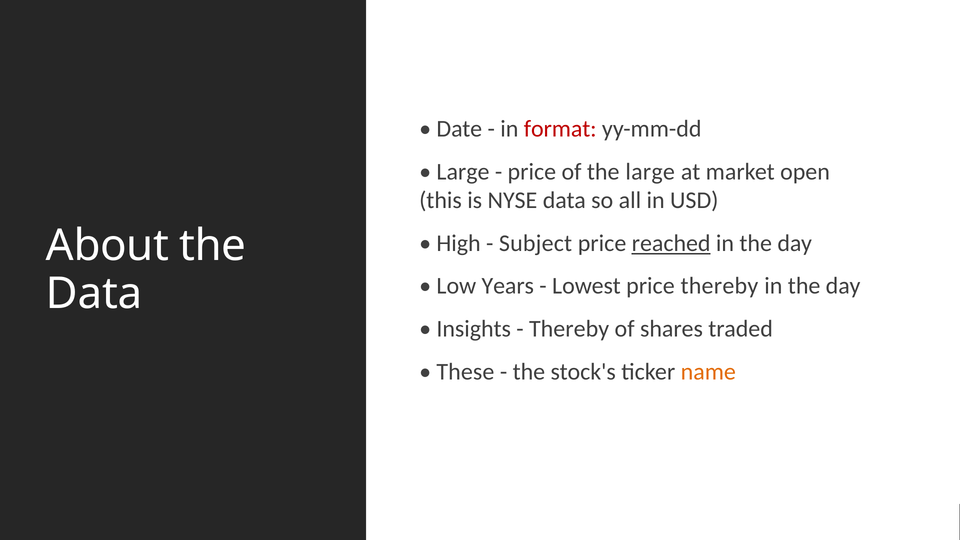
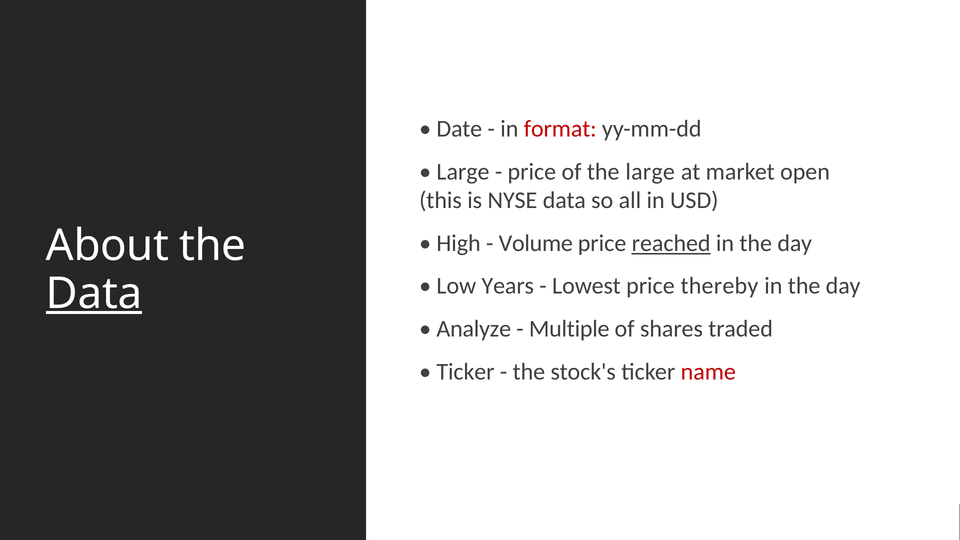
Subject: Subject -> Volume
Data at (94, 294) underline: none -> present
Insights: Insights -> Analyze
Thereby at (569, 329): Thereby -> Multiple
These at (465, 372): These -> Ticker
name colour: orange -> red
